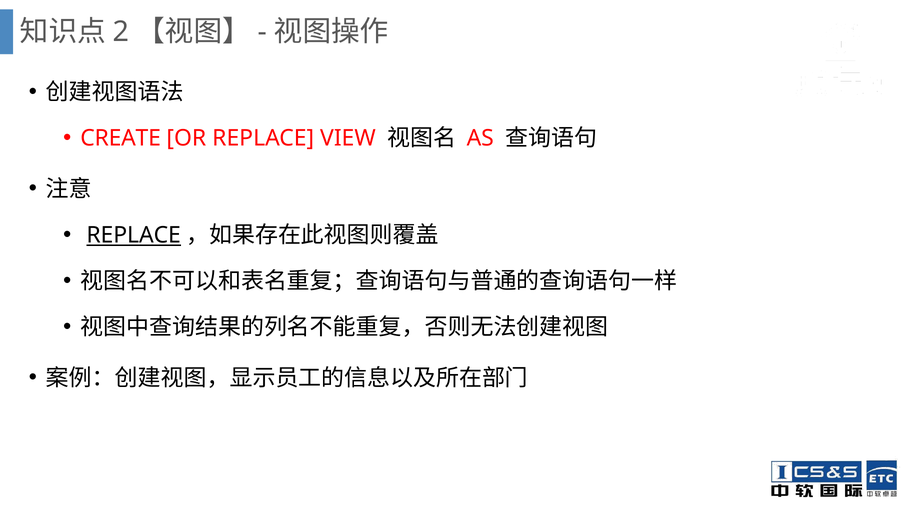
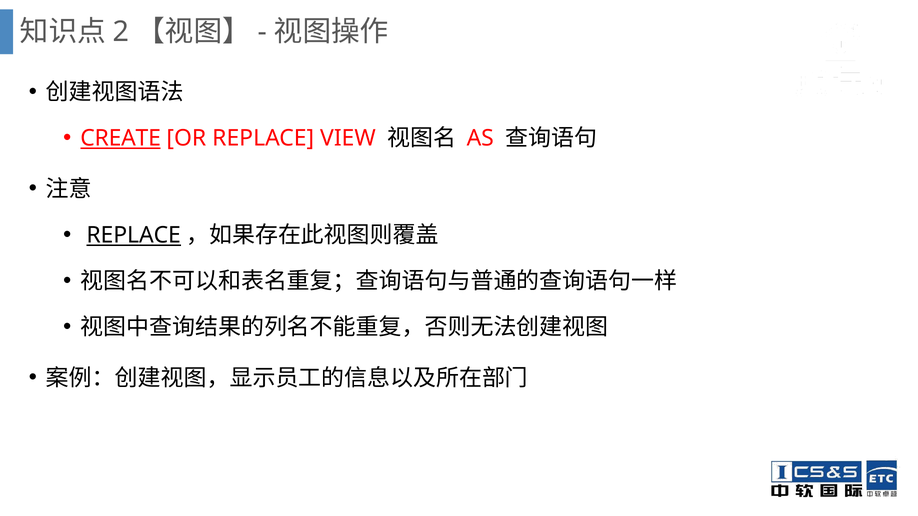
CREATE underline: none -> present
